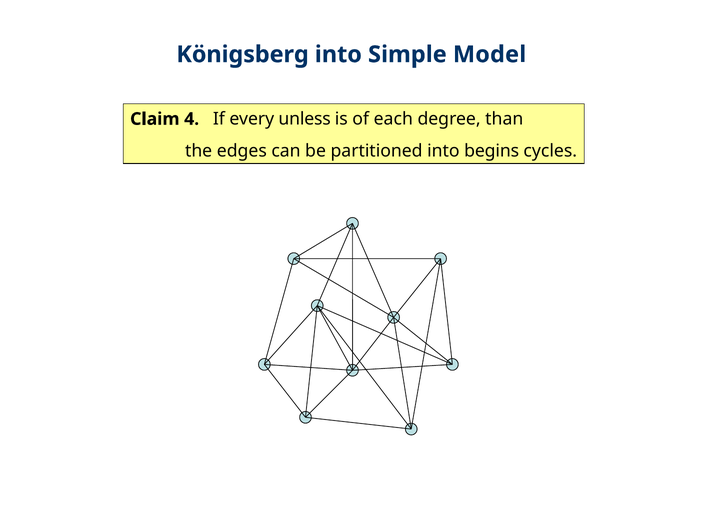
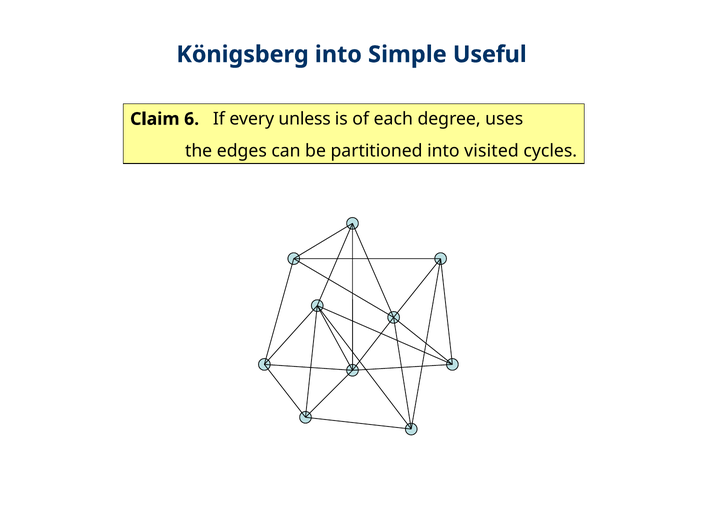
Model: Model -> Useful
4: 4 -> 6
than: than -> uses
begins: begins -> visited
